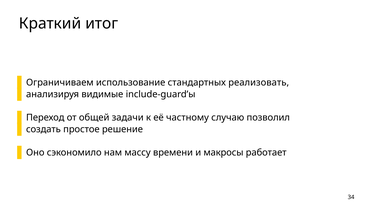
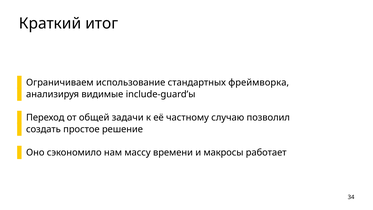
реализовать: реализовать -> фреймворка
